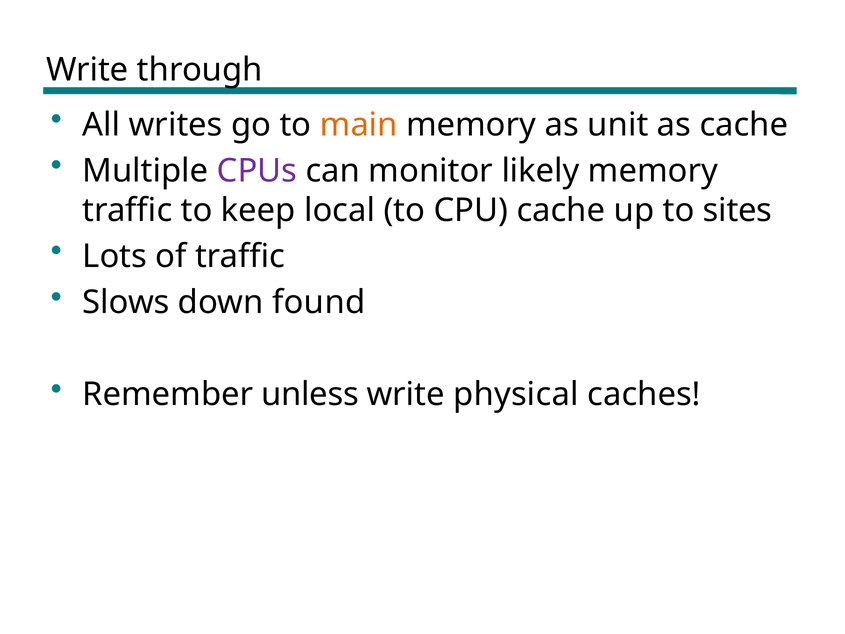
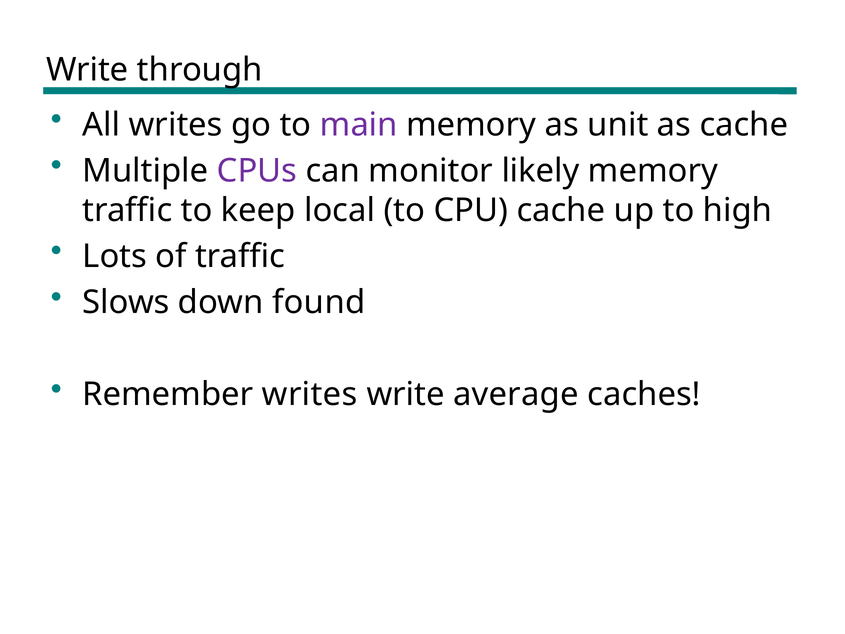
main colour: orange -> purple
sites: sites -> high
Remember unless: unless -> writes
physical: physical -> average
